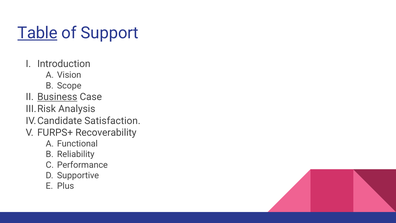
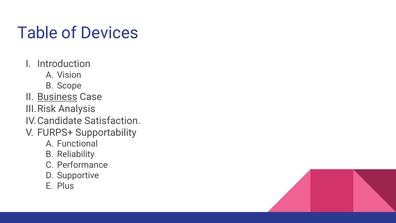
Table underline: present -> none
Support: Support -> Devices
Recoverability: Recoverability -> Supportability
